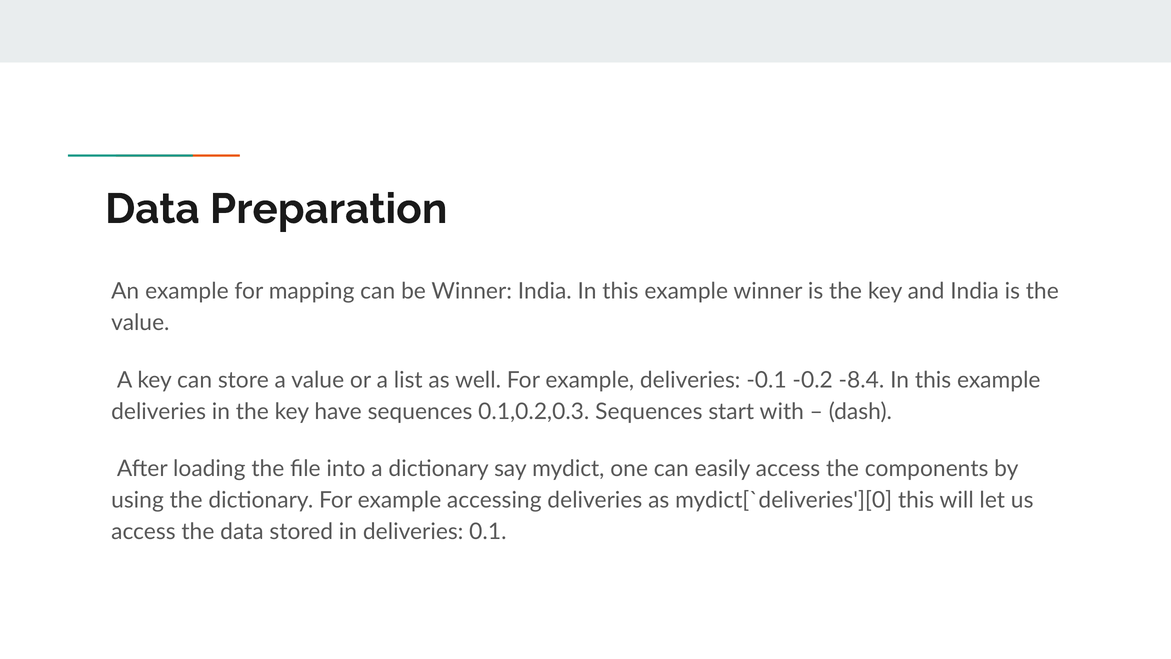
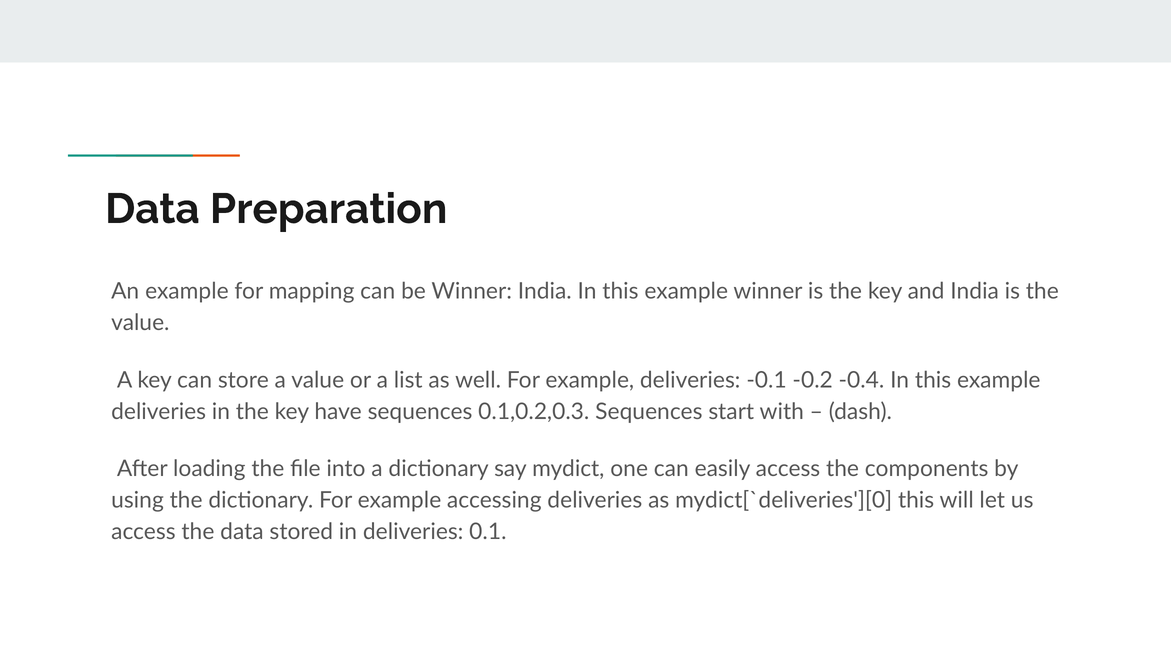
-8.4: -8.4 -> -0.4
